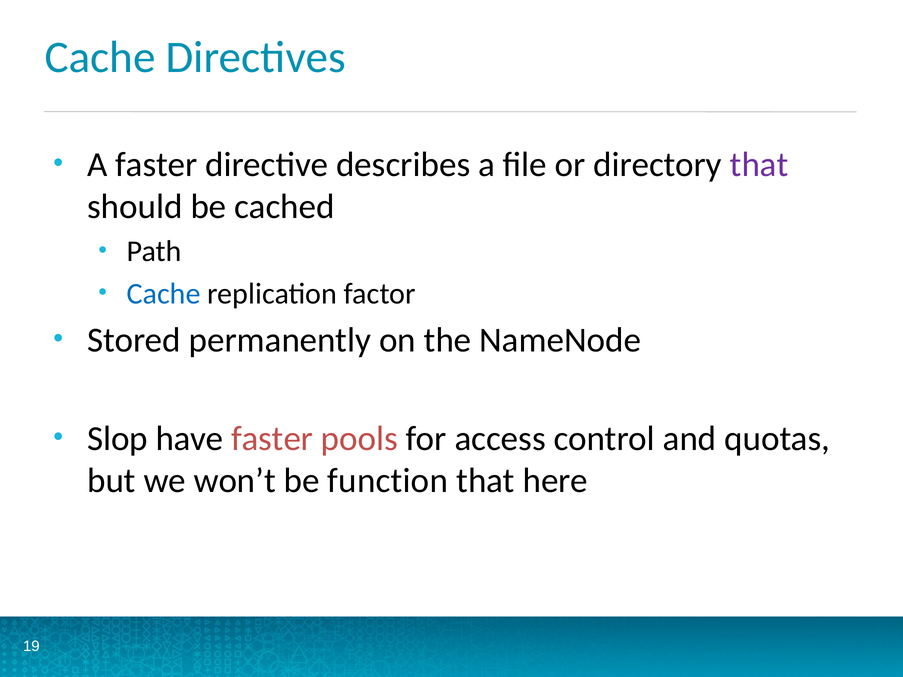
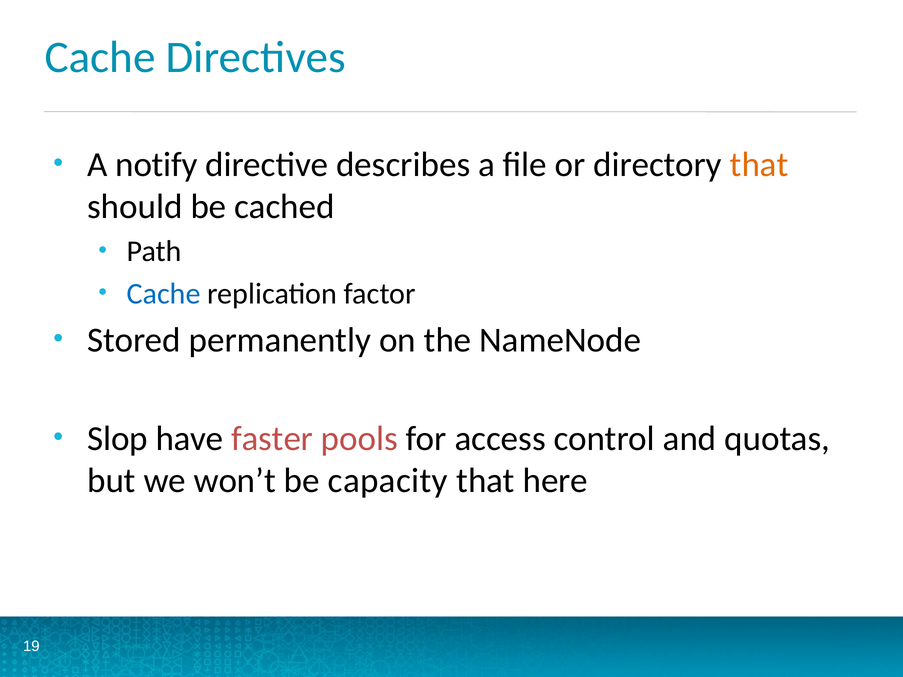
A faster: faster -> notify
that at (759, 165) colour: purple -> orange
function: function -> capacity
